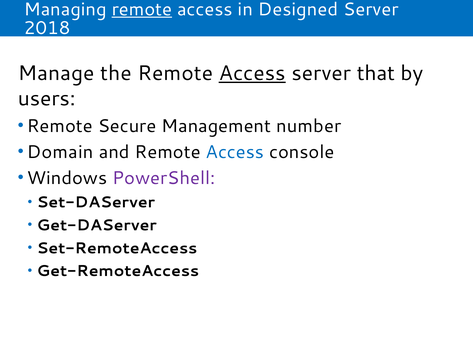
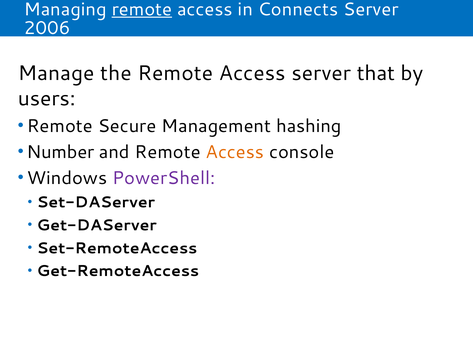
Designed: Designed -> Connects
2018: 2018 -> 2006
Access at (252, 73) underline: present -> none
number: number -> hashing
Domain: Domain -> Number
Access at (235, 152) colour: blue -> orange
